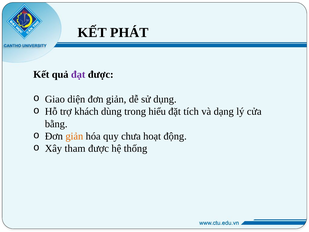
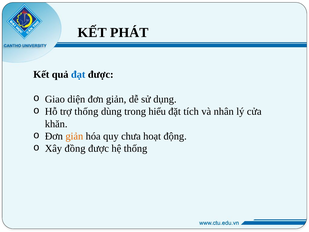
đạt colour: purple -> blue
trợ khách: khách -> thống
dạng: dạng -> nhân
bằng: bằng -> khăn
tham: tham -> đồng
